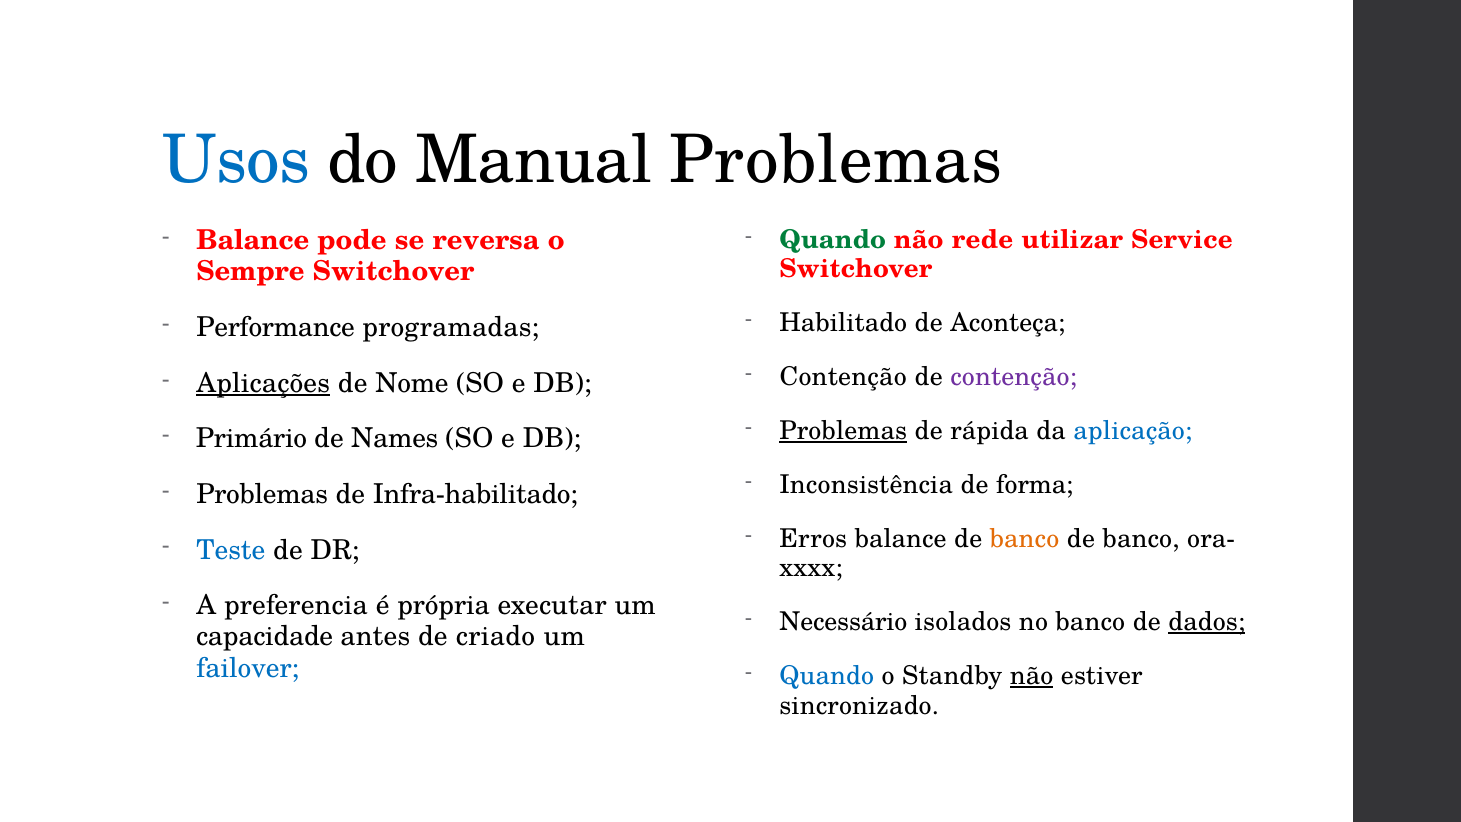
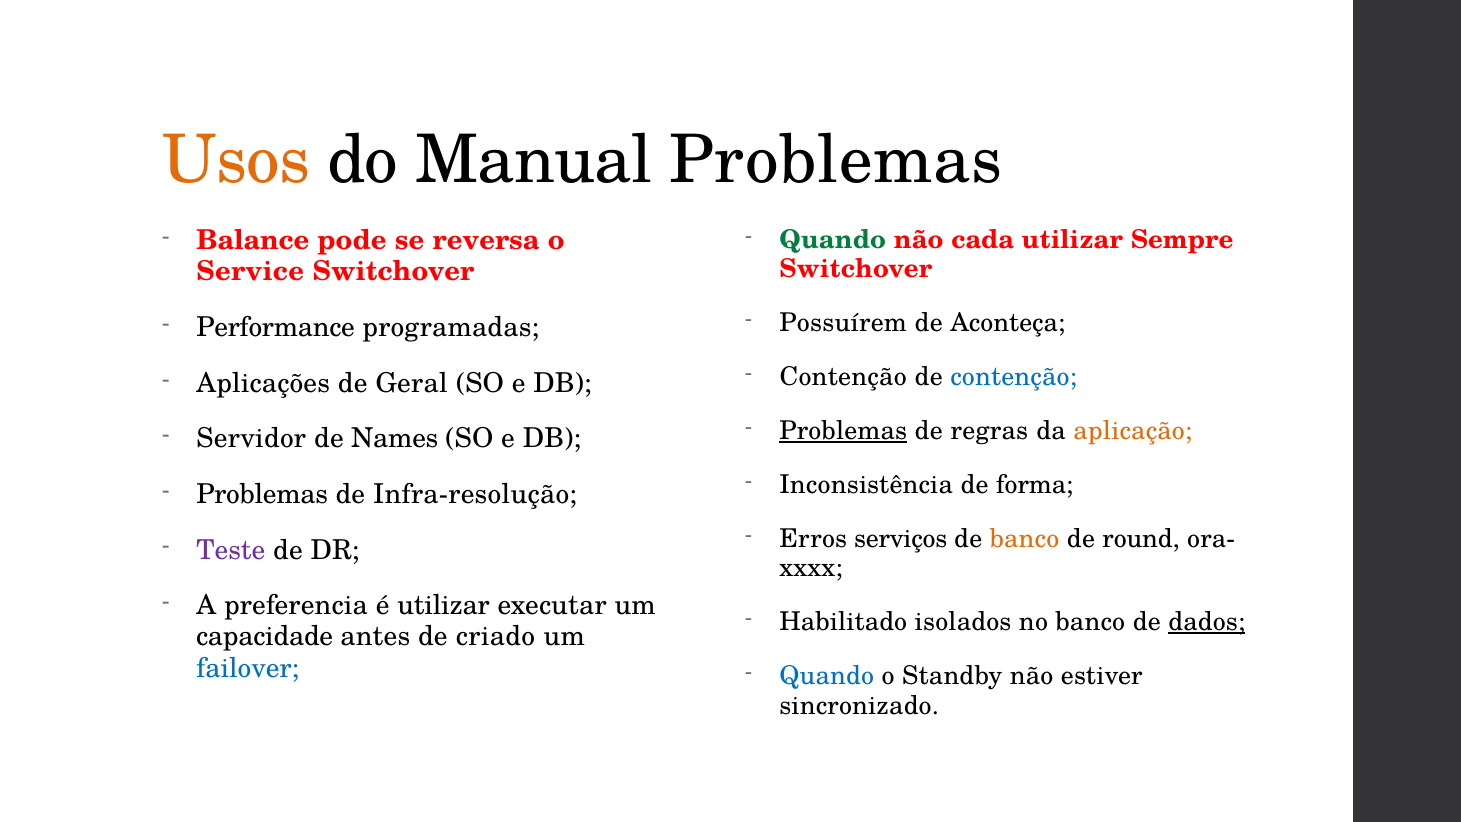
Usos colour: blue -> orange
rede: rede -> cada
Service: Service -> Sempre
Sempre: Sempre -> Service
Habilitado: Habilitado -> Possuírem
contenção at (1014, 377) colour: purple -> blue
Aplicações underline: present -> none
Nome: Nome -> Geral
rápida: rápida -> regras
aplicação colour: blue -> orange
Primário: Primário -> Servidor
Infra-habilitado: Infra-habilitado -> Infra-resolução
Erros balance: balance -> serviços
banco at (1141, 539): banco -> round
Teste colour: blue -> purple
é própria: própria -> utilizar
Necessário: Necessário -> Habilitado
não at (1032, 676) underline: present -> none
